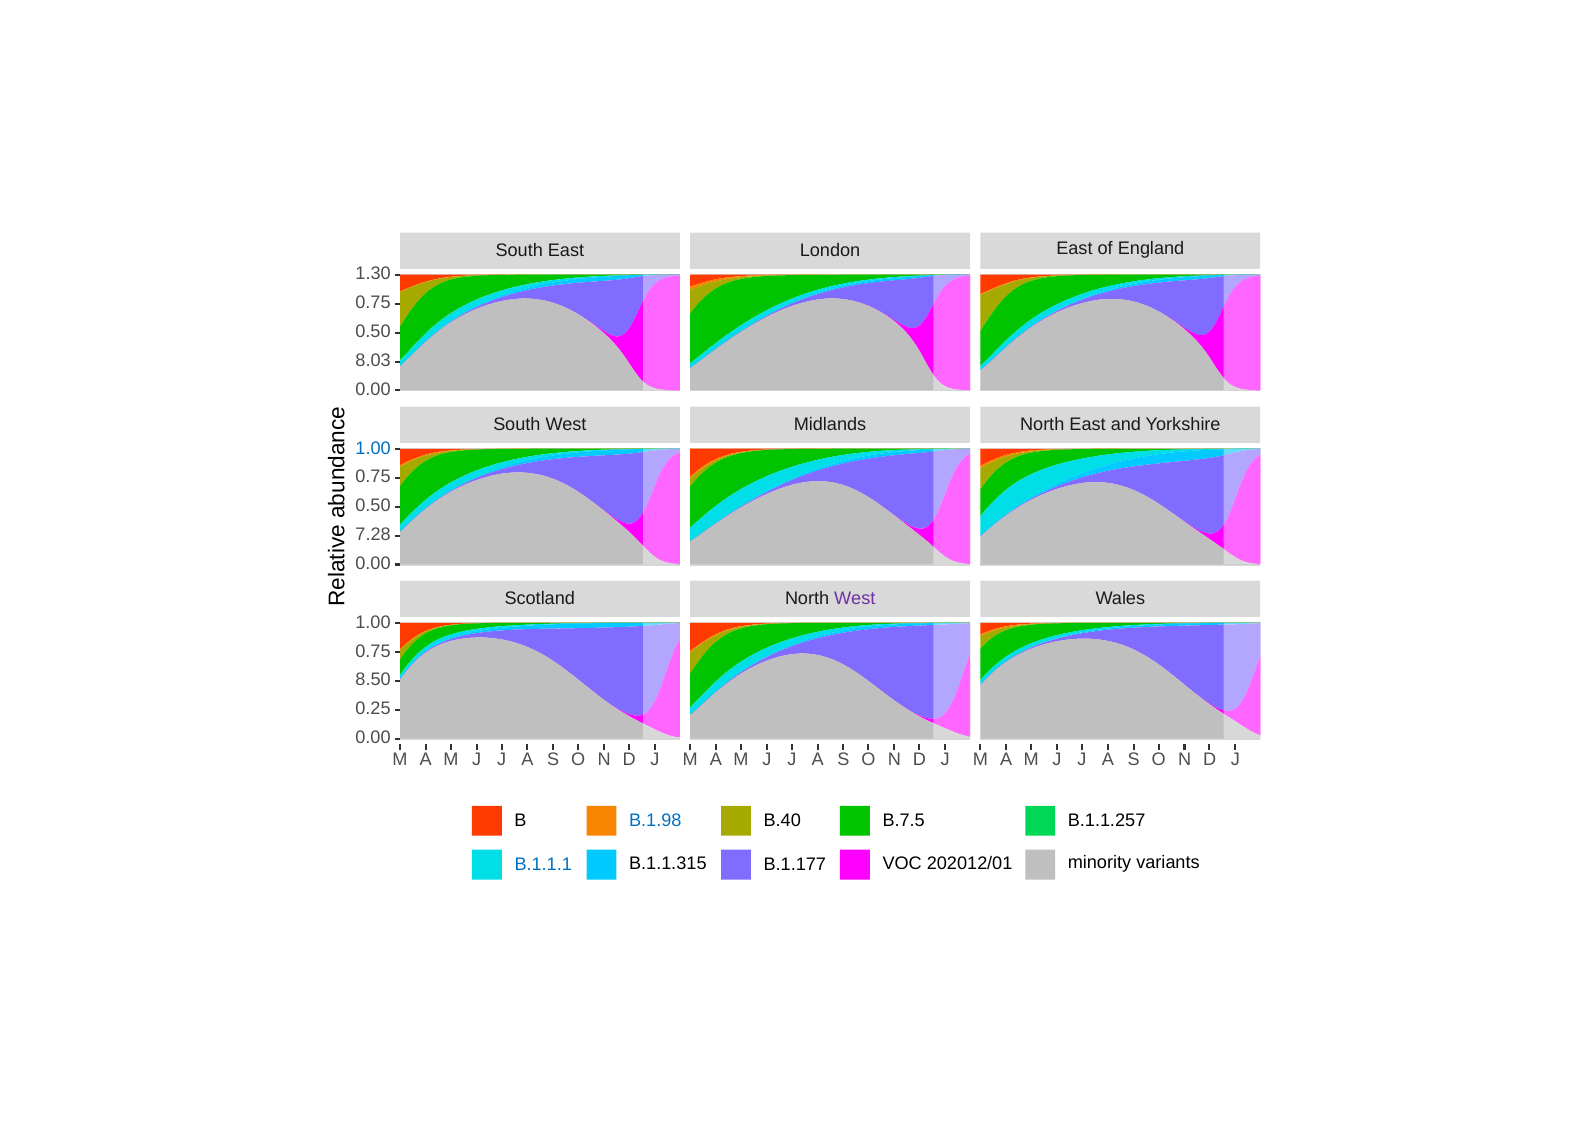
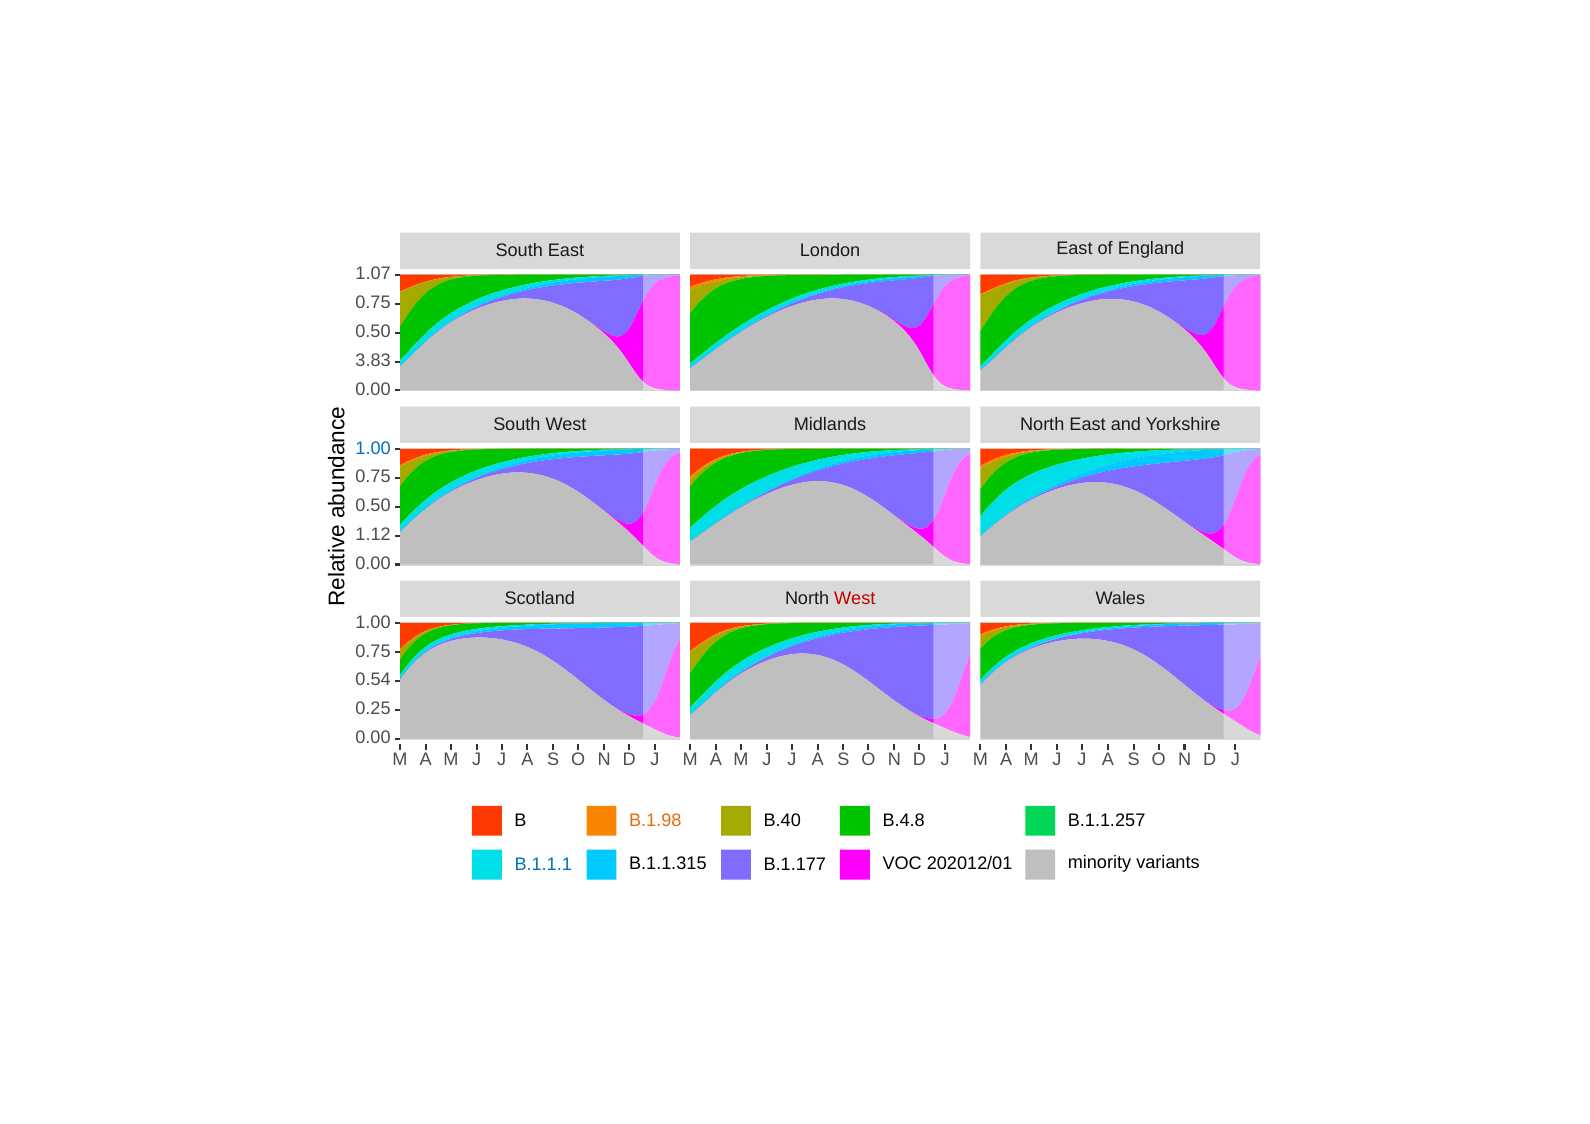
1.30: 1.30 -> 1.07
8.03: 8.03 -> 3.83
7.28: 7.28 -> 1.12
West at (855, 598) colour: purple -> red
8.50: 8.50 -> 0.54
B.1.98 colour: blue -> orange
B.7.5: B.7.5 -> B.4.8
